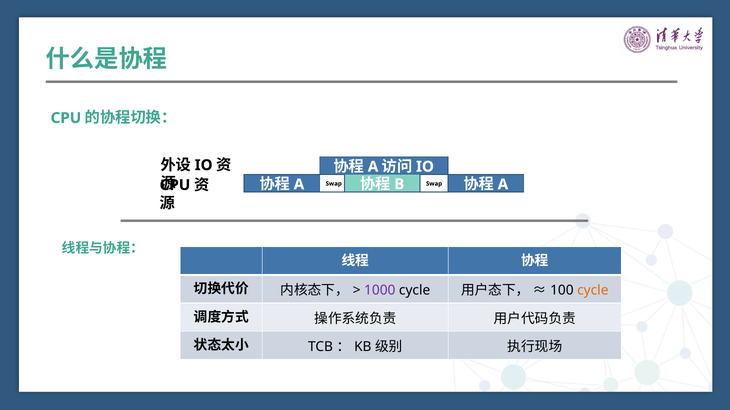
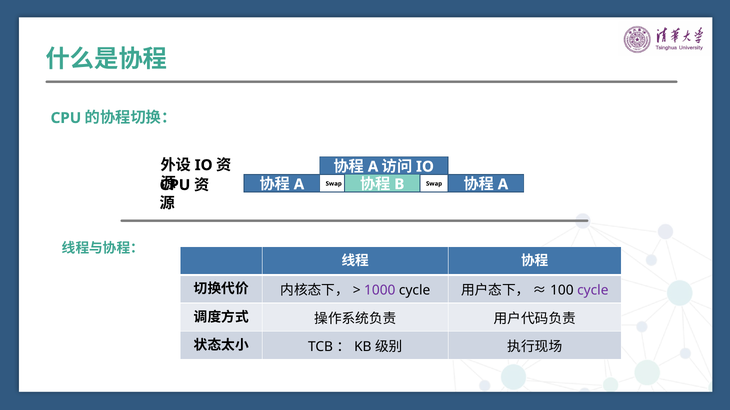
cycle at (593, 291) colour: orange -> purple
